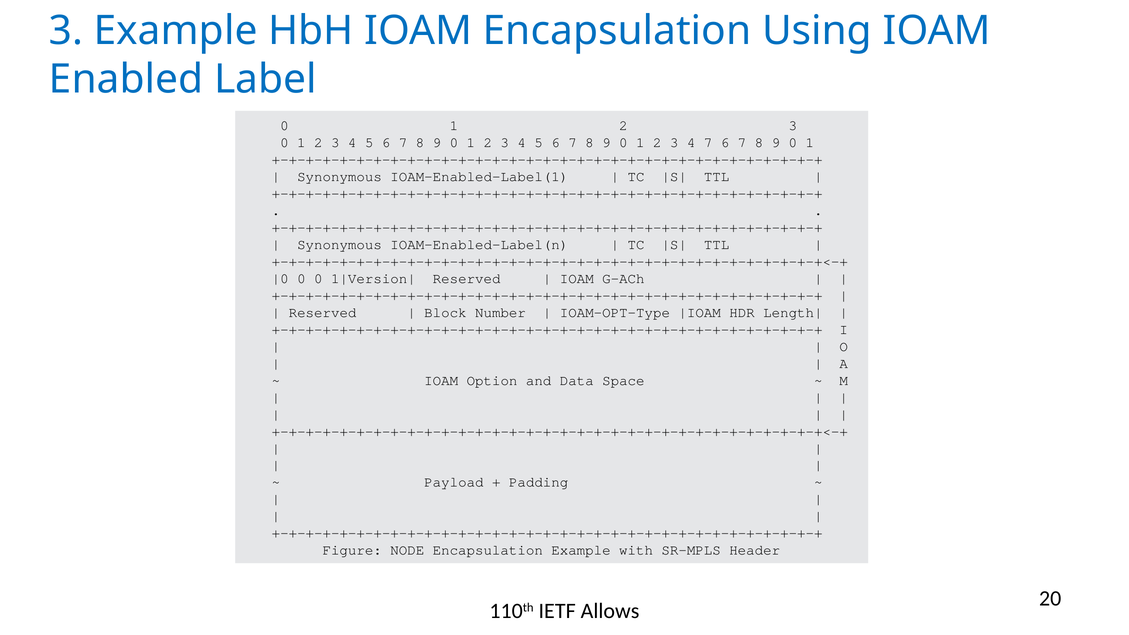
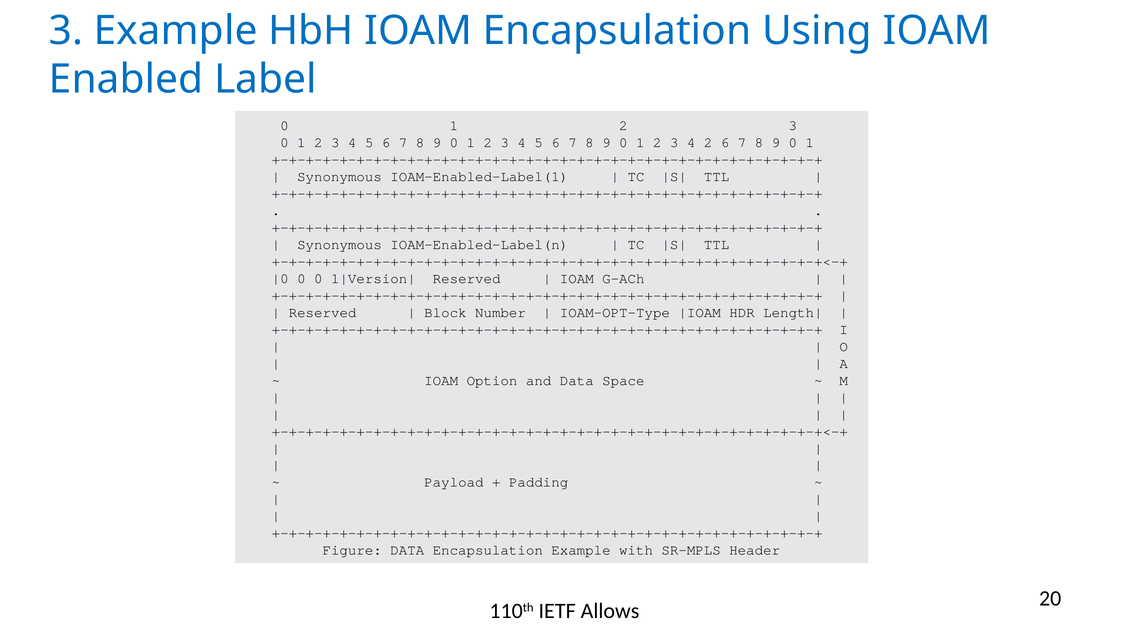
4 7: 7 -> 2
Figure NODE: NODE -> DATA
